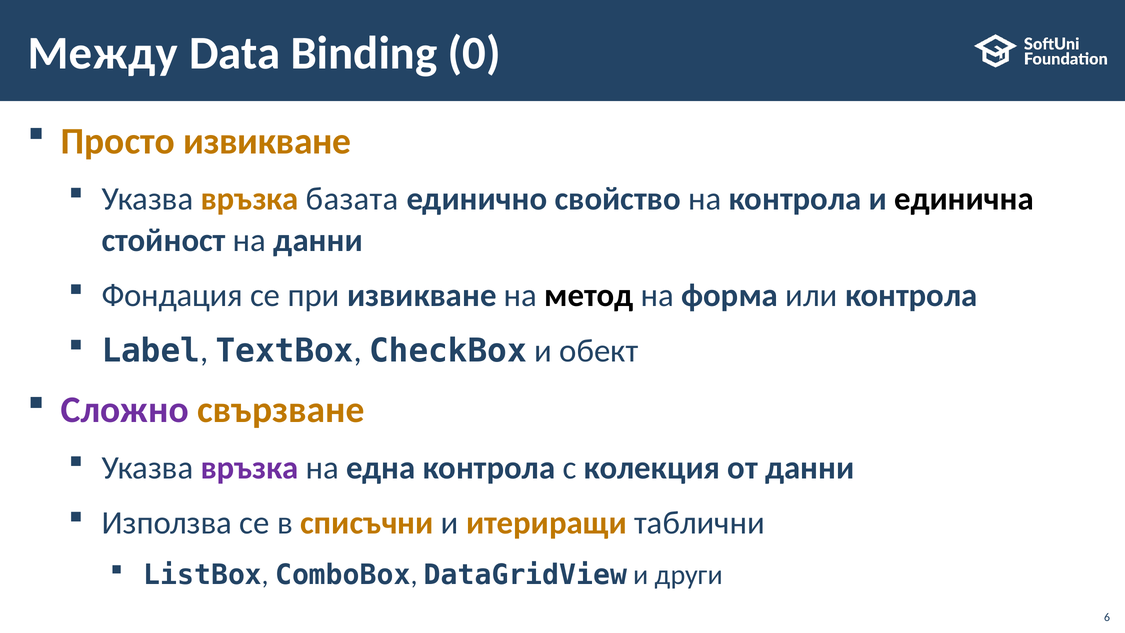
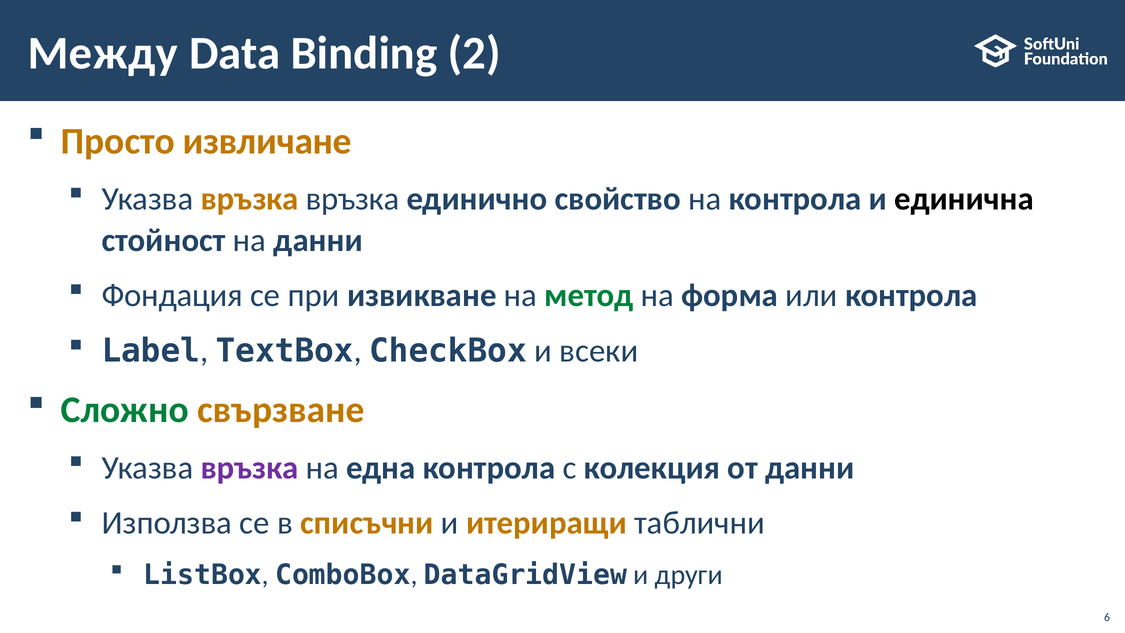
0: 0 -> 2
Просто извикване: извикване -> извличане
връзка базата: базата -> връзка
метод colour: black -> green
обект: обект -> всеки
Сложно colour: purple -> green
